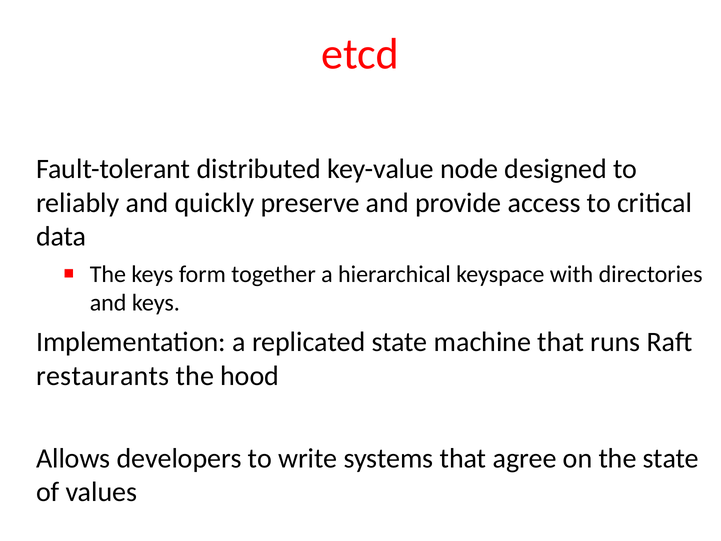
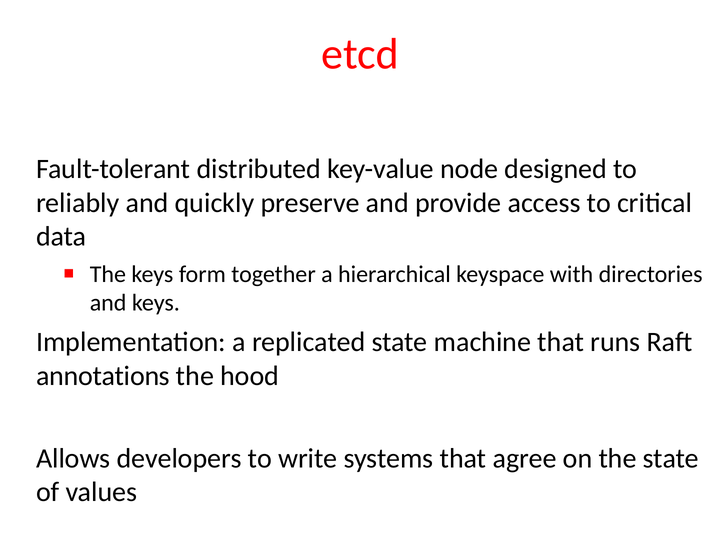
restaurants: restaurants -> annotations
